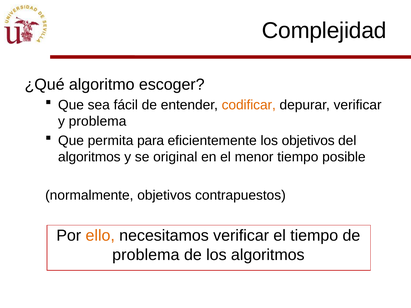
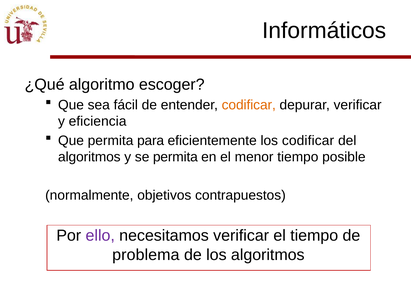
Complejidad: Complejidad -> Informáticos
y problema: problema -> eficiencia
los objetivos: objetivos -> codificar
se original: original -> permita
ello colour: orange -> purple
